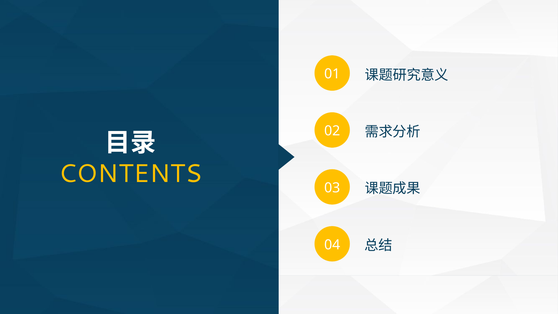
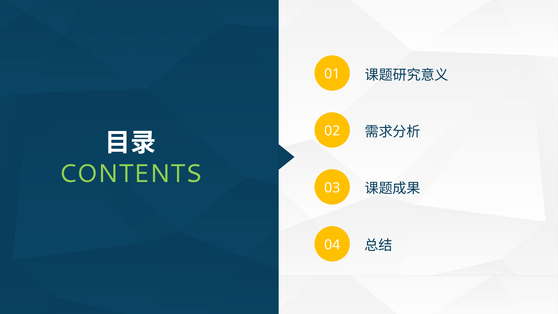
CONTENTS colour: yellow -> light green
